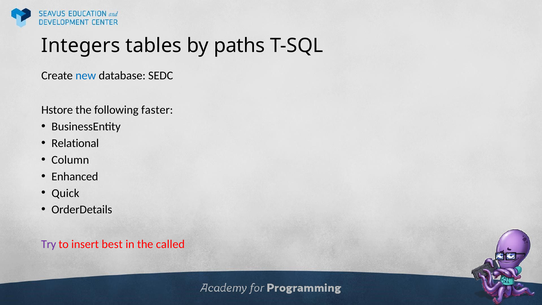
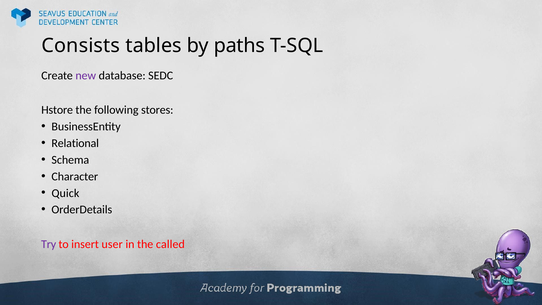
Integers: Integers -> Consists
new colour: blue -> purple
faster: faster -> stores
Column: Column -> Schema
Enhanced: Enhanced -> Character
best: best -> user
